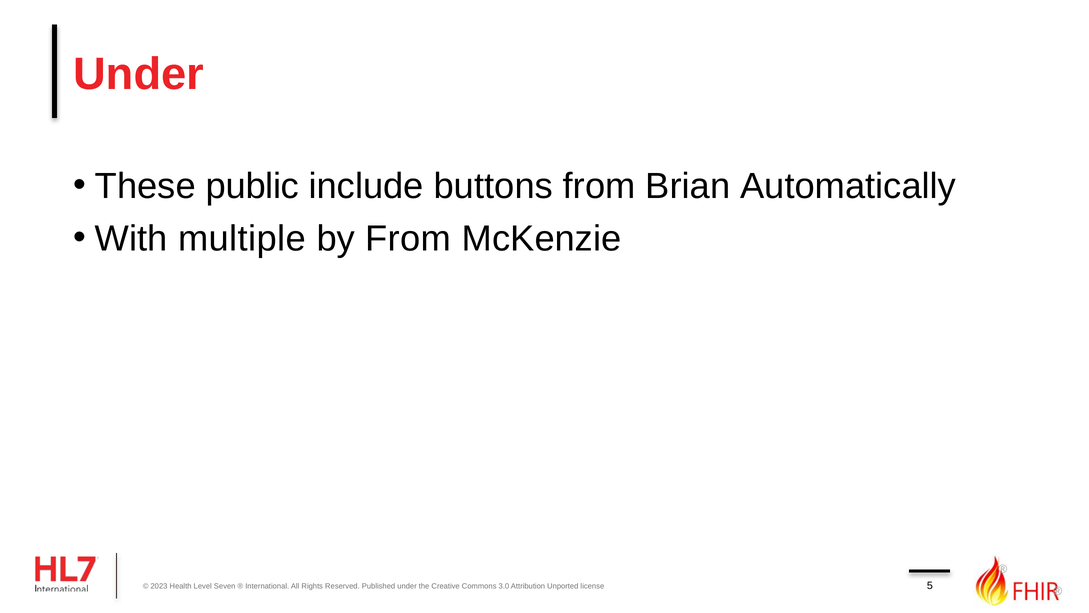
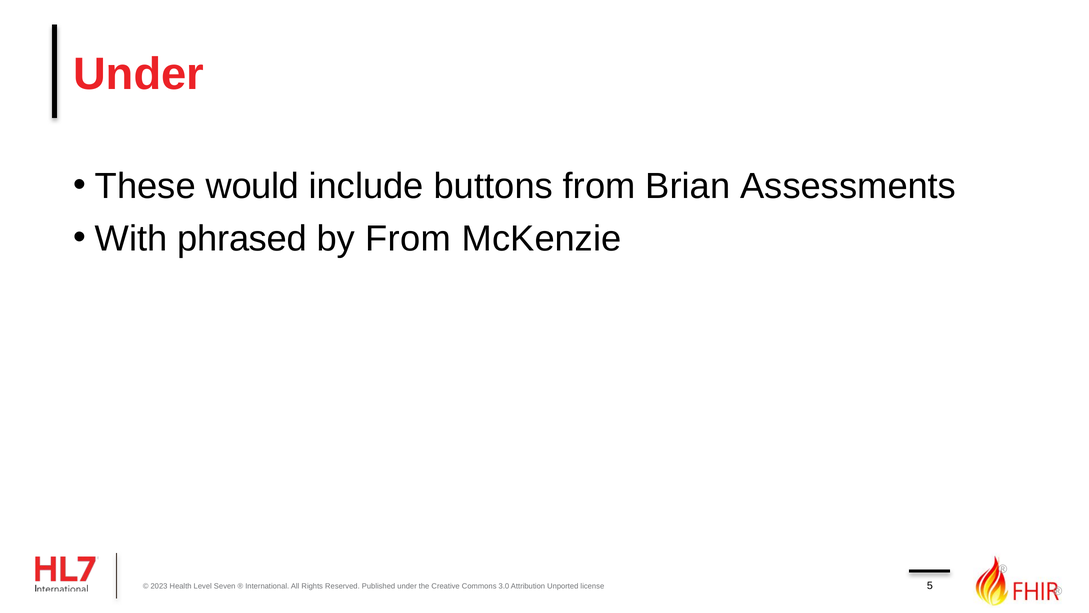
public: public -> would
Automatically: Automatically -> Assessments
multiple: multiple -> phrased
